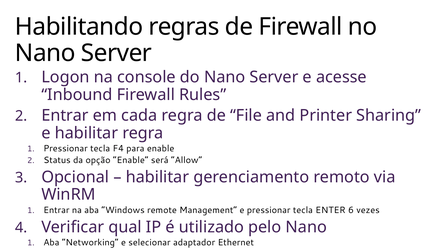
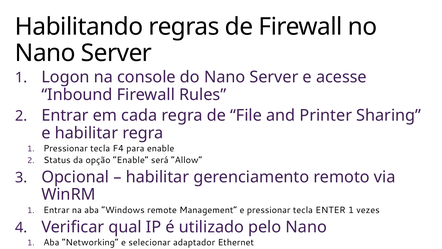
ENTER 6: 6 -> 1
